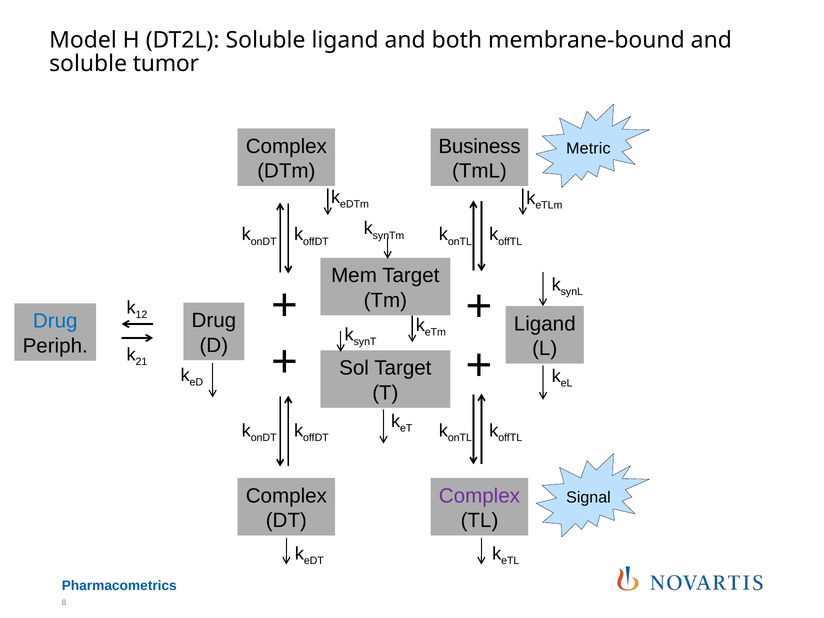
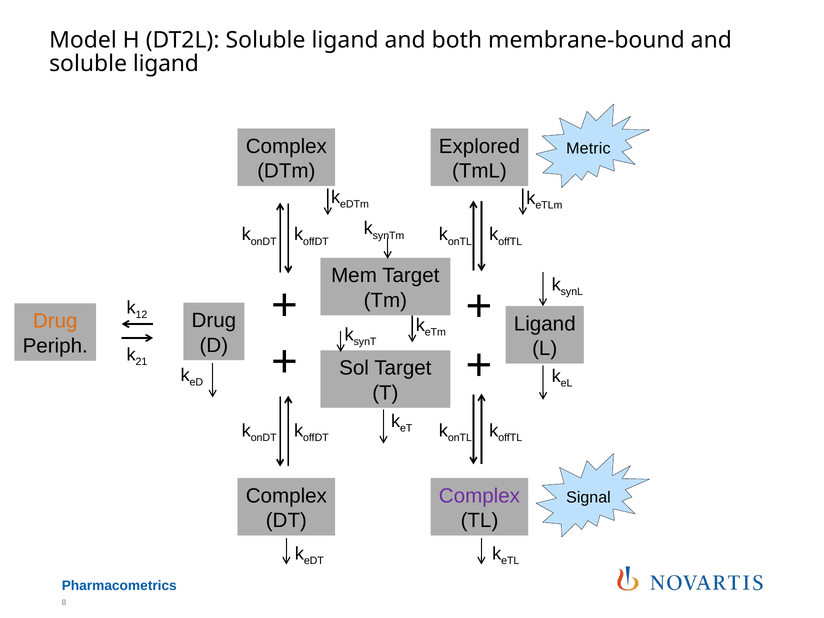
tumor at (166, 64): tumor -> ligand
Business: Business -> Explored
Drug at (55, 321) colour: blue -> orange
